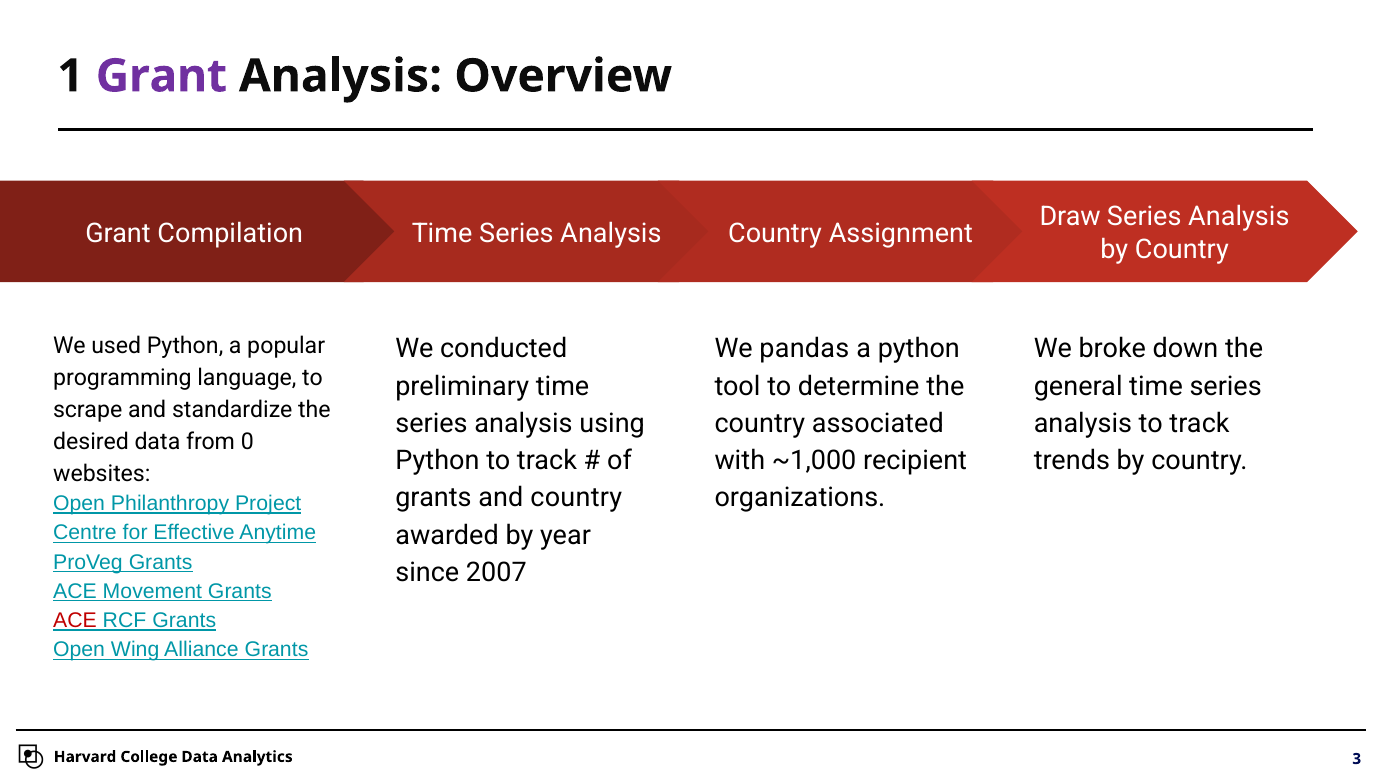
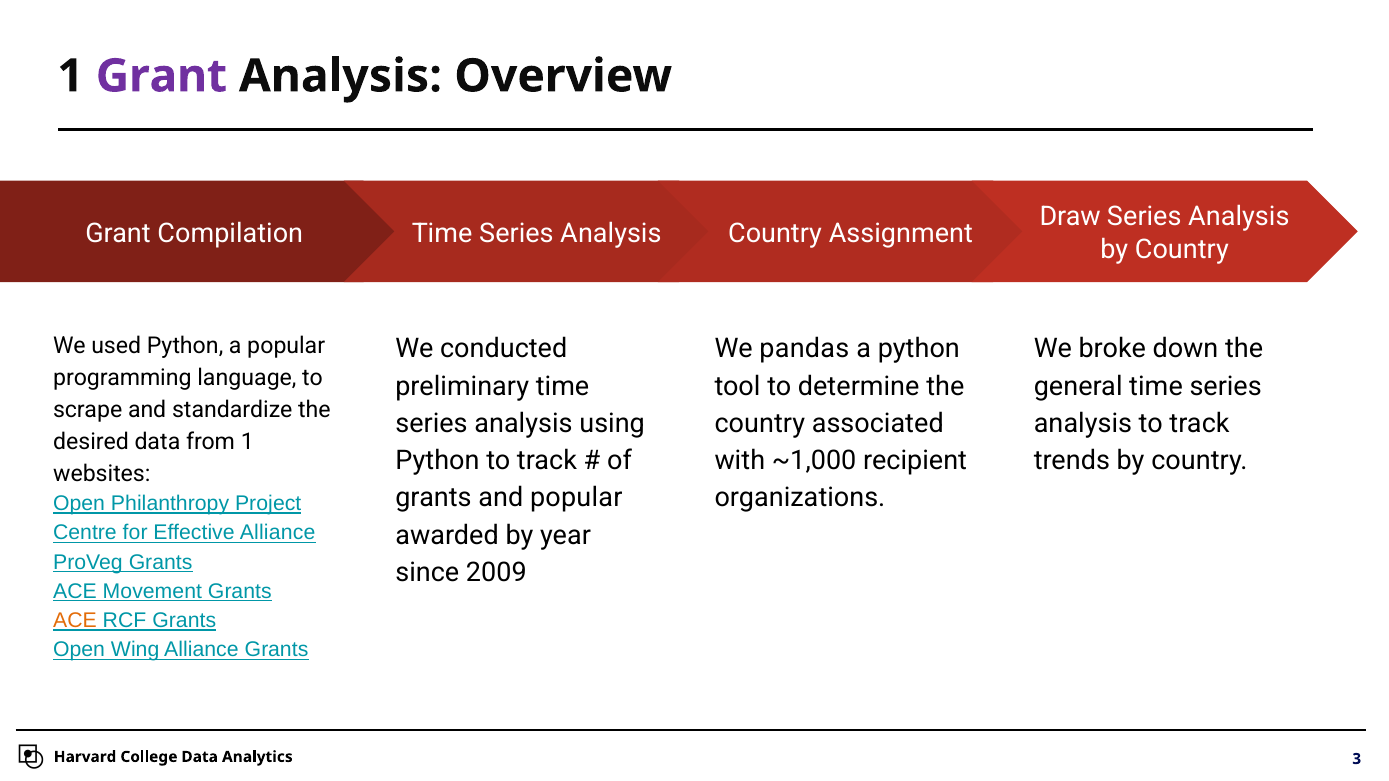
from 0: 0 -> 1
and country: country -> popular
Effective Anytime: Anytime -> Alliance
2007: 2007 -> 2009
ACE at (75, 621) colour: red -> orange
